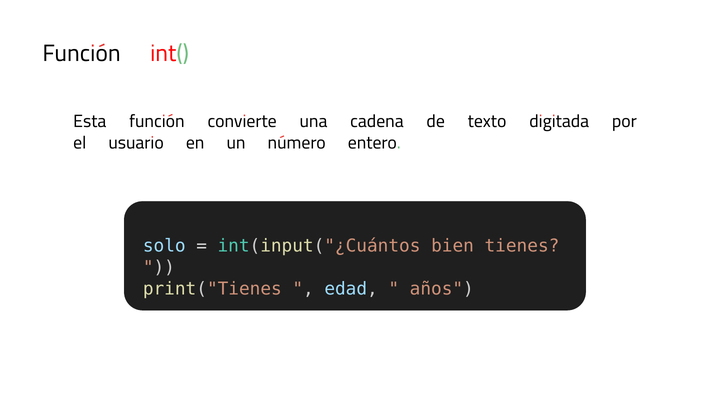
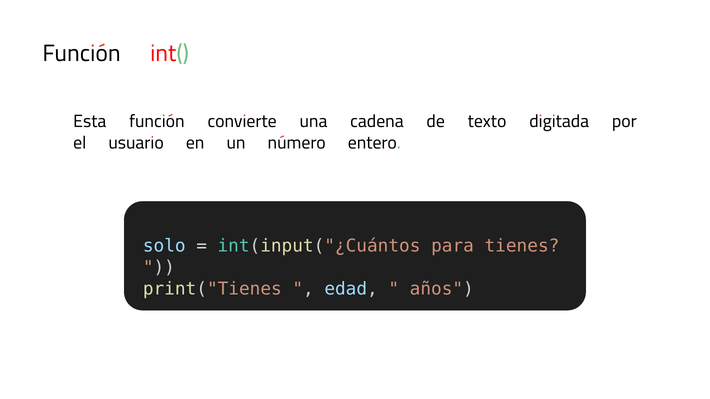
bien: bien -> para
